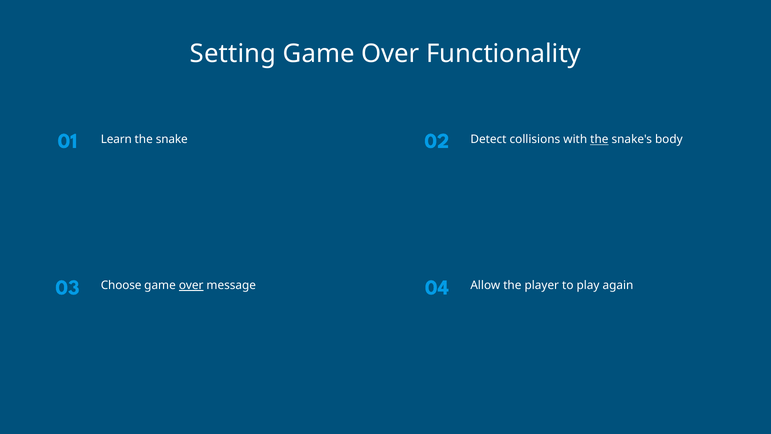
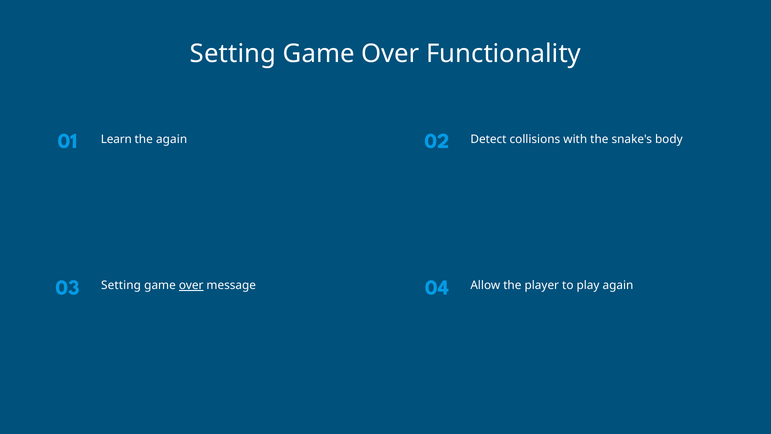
the snake: snake -> again
the at (599, 139) underline: present -> none
Choose at (121, 285): Choose -> Setting
